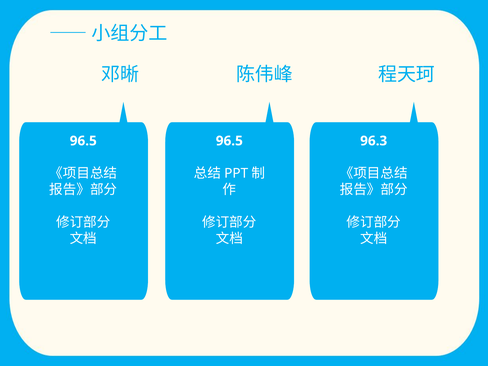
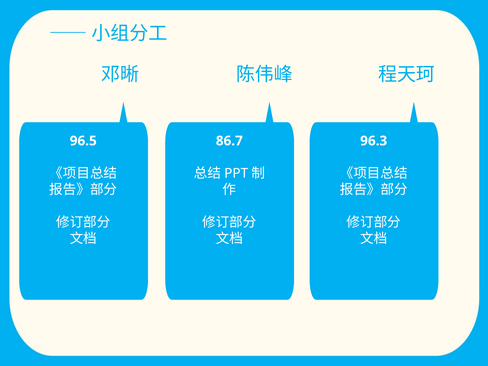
96.5 at (229, 141): 96.5 -> 86.7
